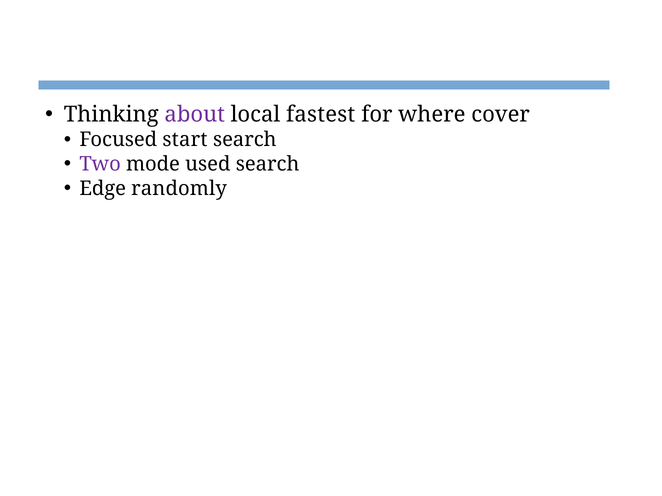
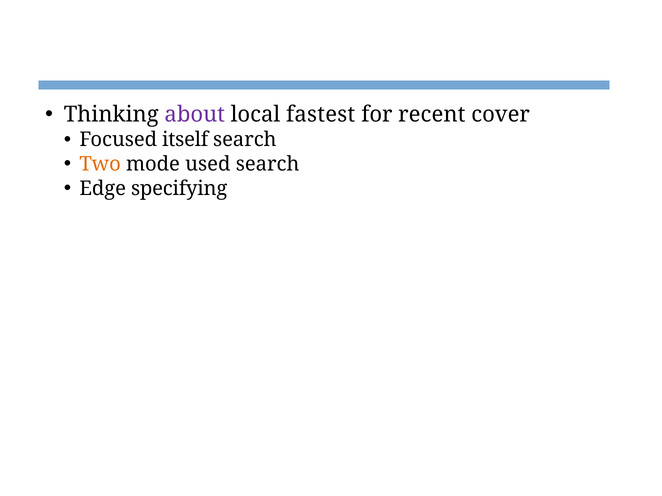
where: where -> recent
start: start -> itself
Two colour: purple -> orange
randomly: randomly -> specifying
